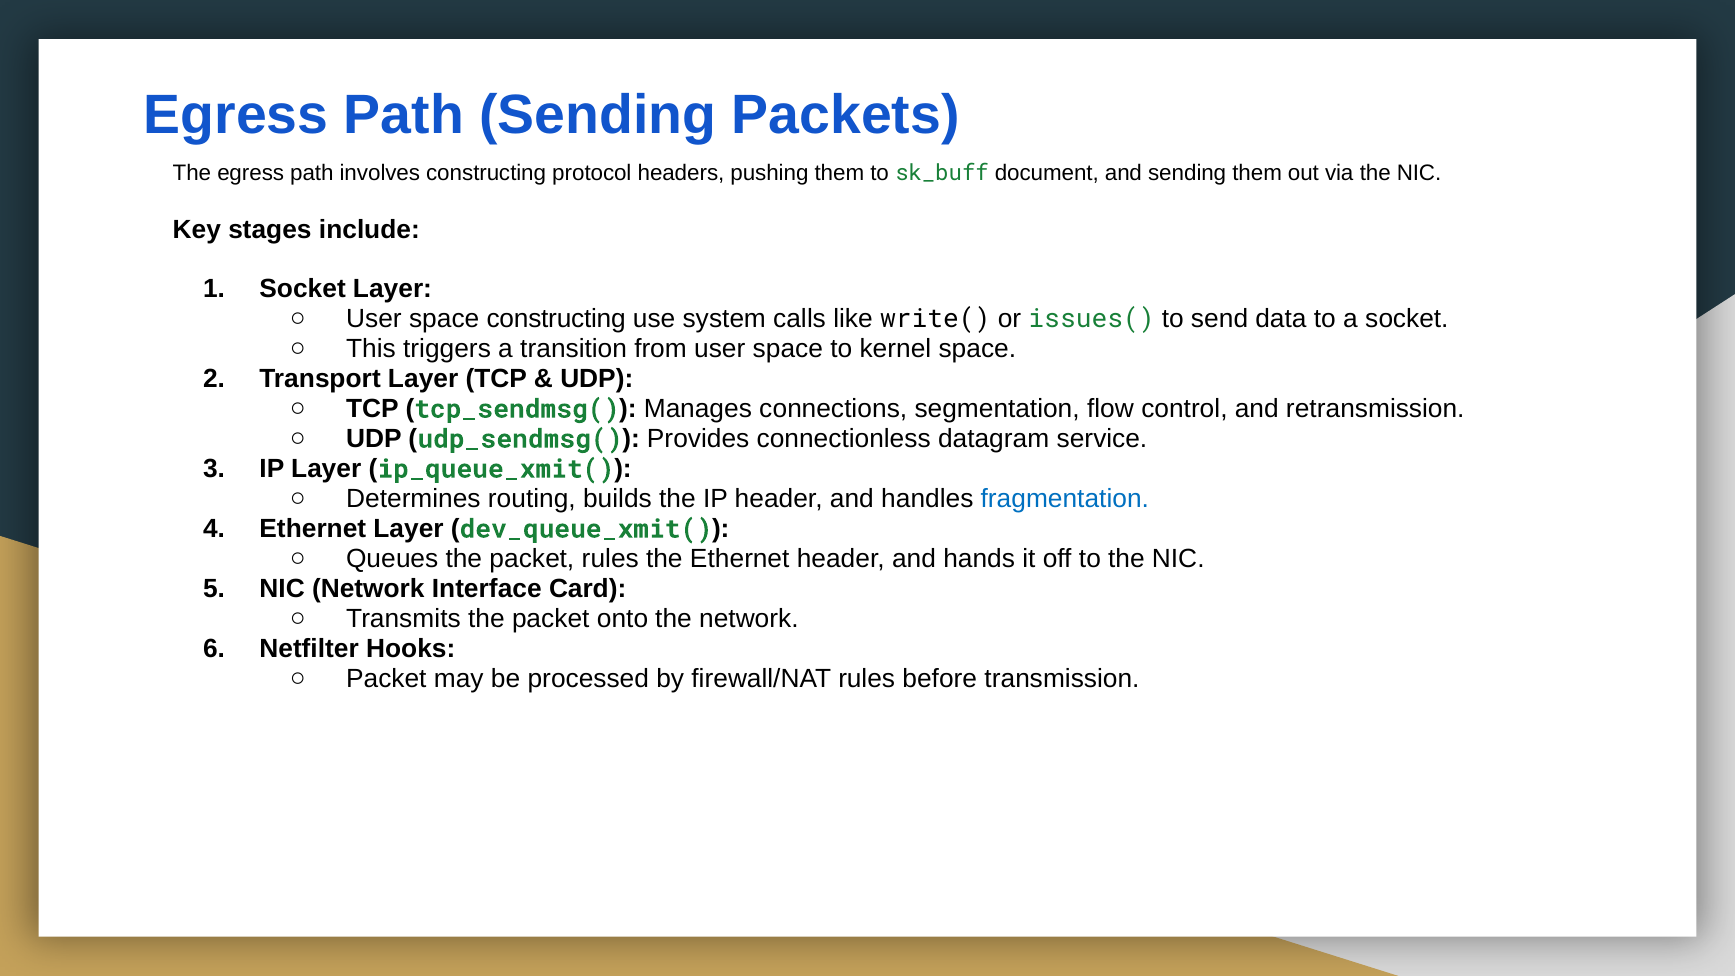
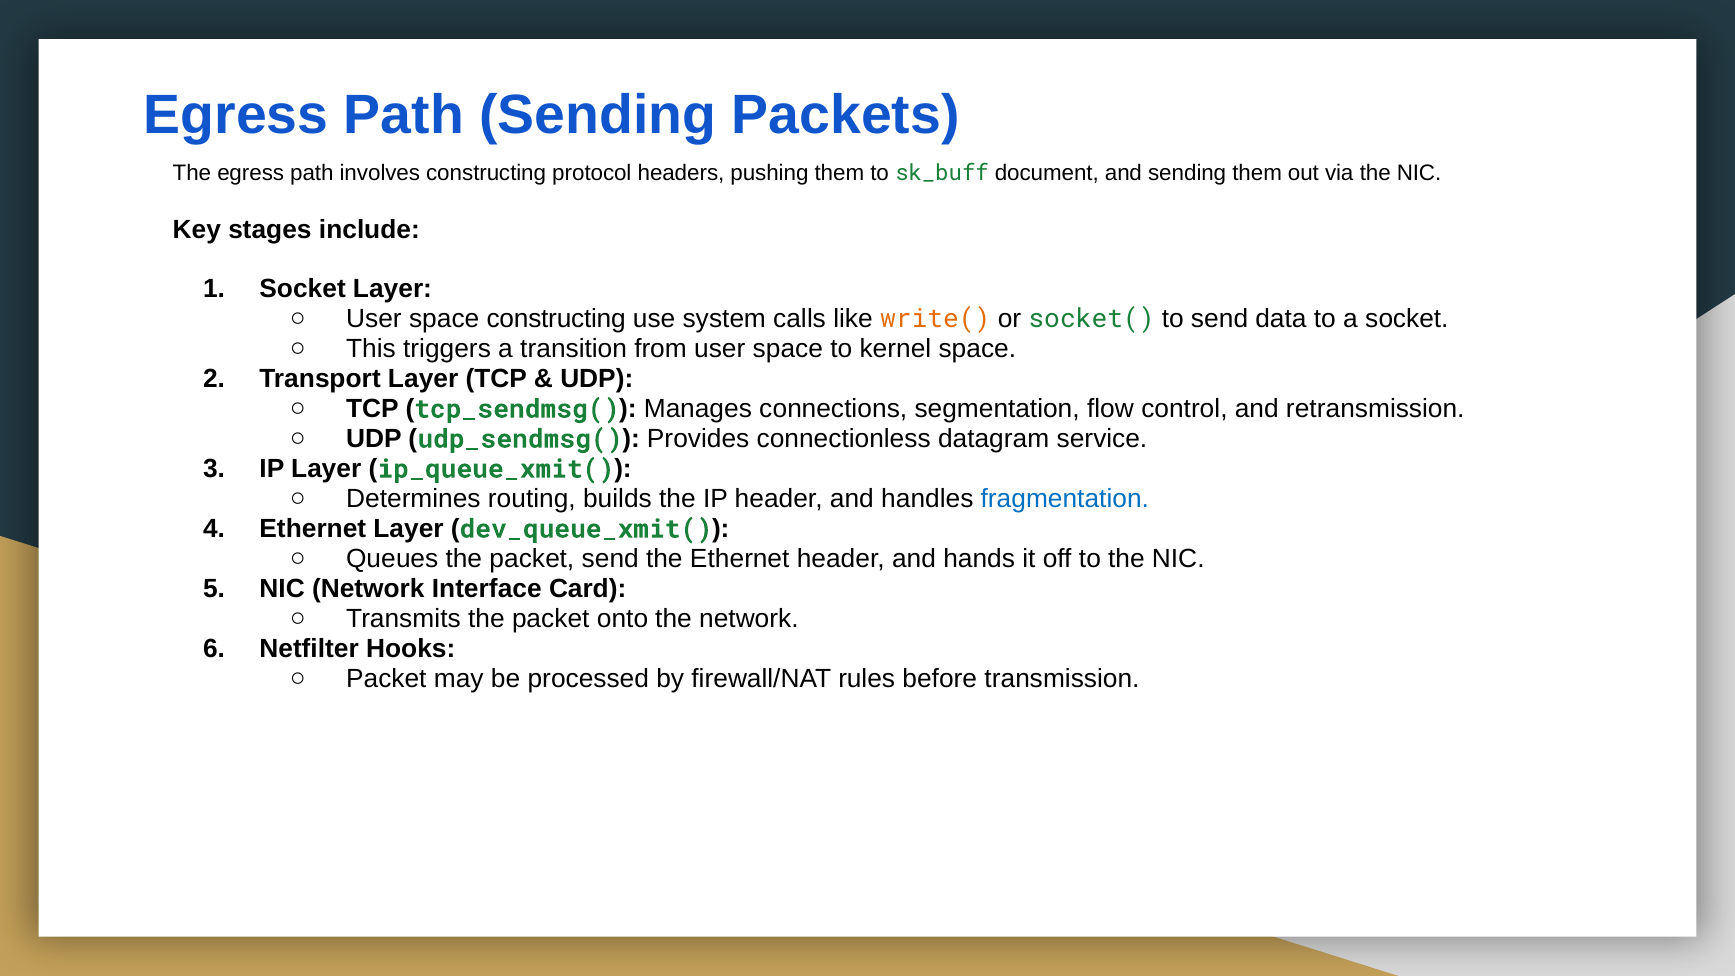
write( colour: black -> orange
issues(: issues( -> socket(
packet rules: rules -> send
